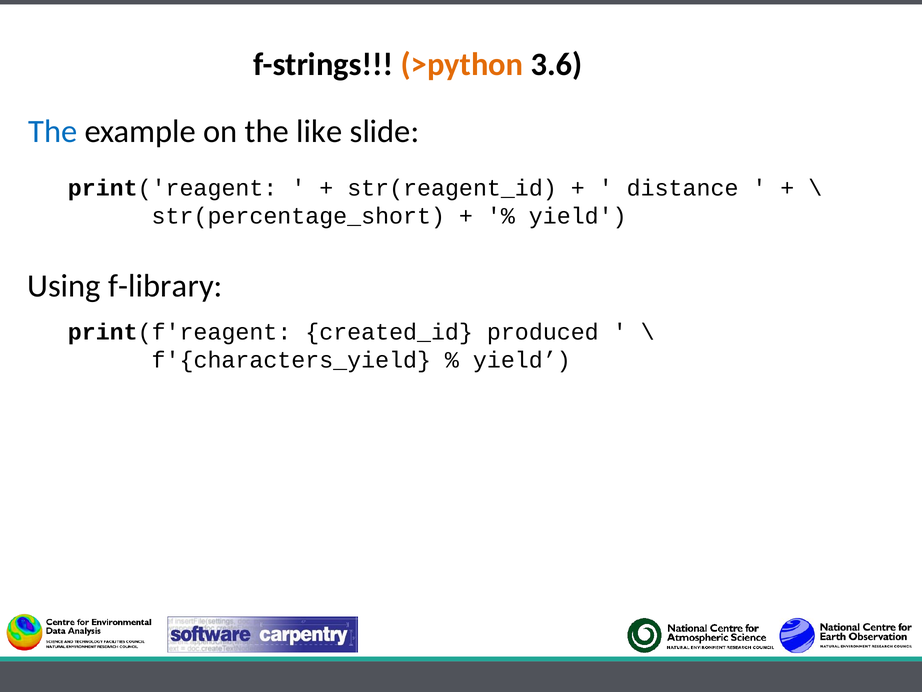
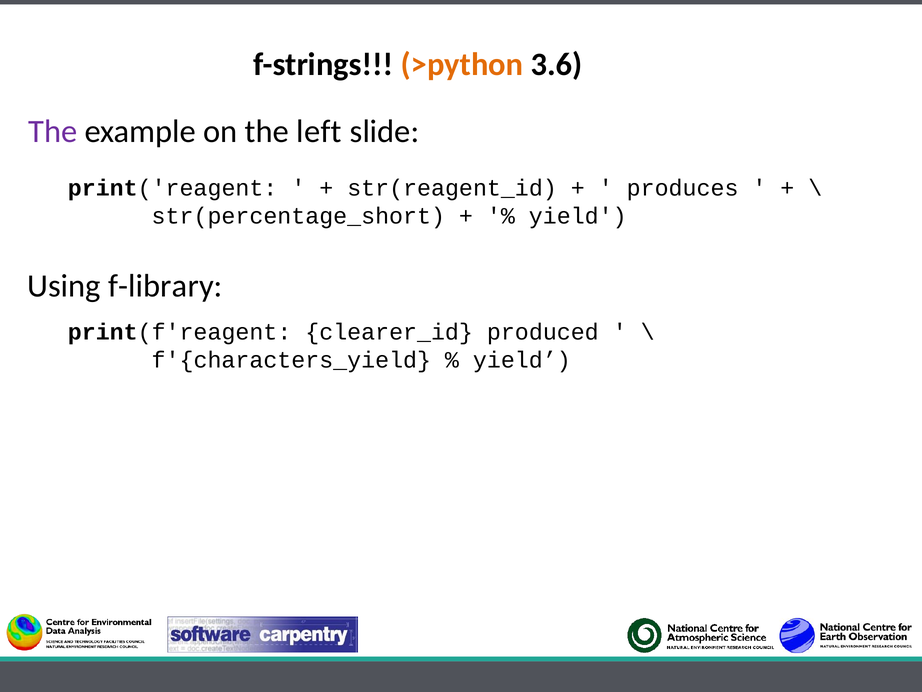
The at (53, 131) colour: blue -> purple
like: like -> left
distance: distance -> produces
created_id: created_id -> clearer_id
